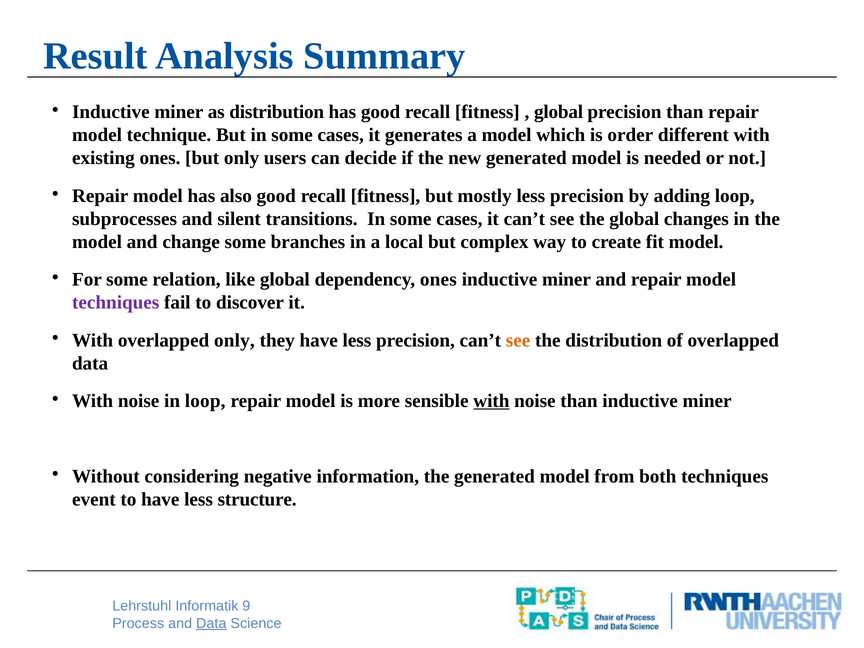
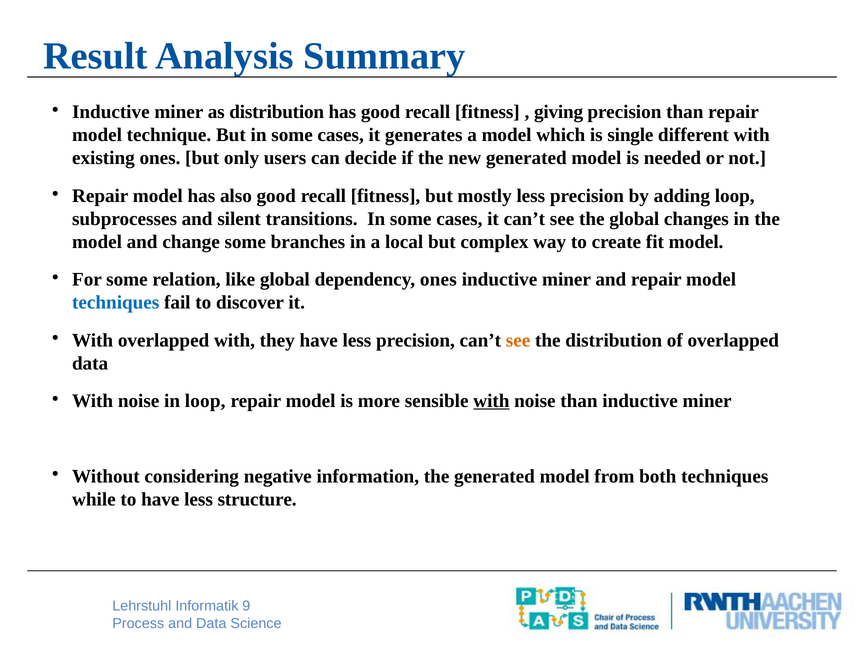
global at (559, 112): global -> giving
order: order -> single
techniques at (116, 303) colour: purple -> blue
overlapped only: only -> with
event: event -> while
Data at (211, 623) underline: present -> none
